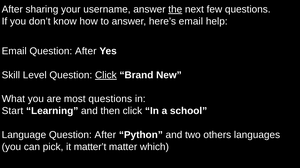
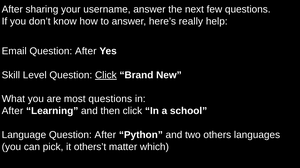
the underline: present -> none
here’s email: email -> really
Start at (12, 111): Start -> After
matter’t: matter’t -> others’t
